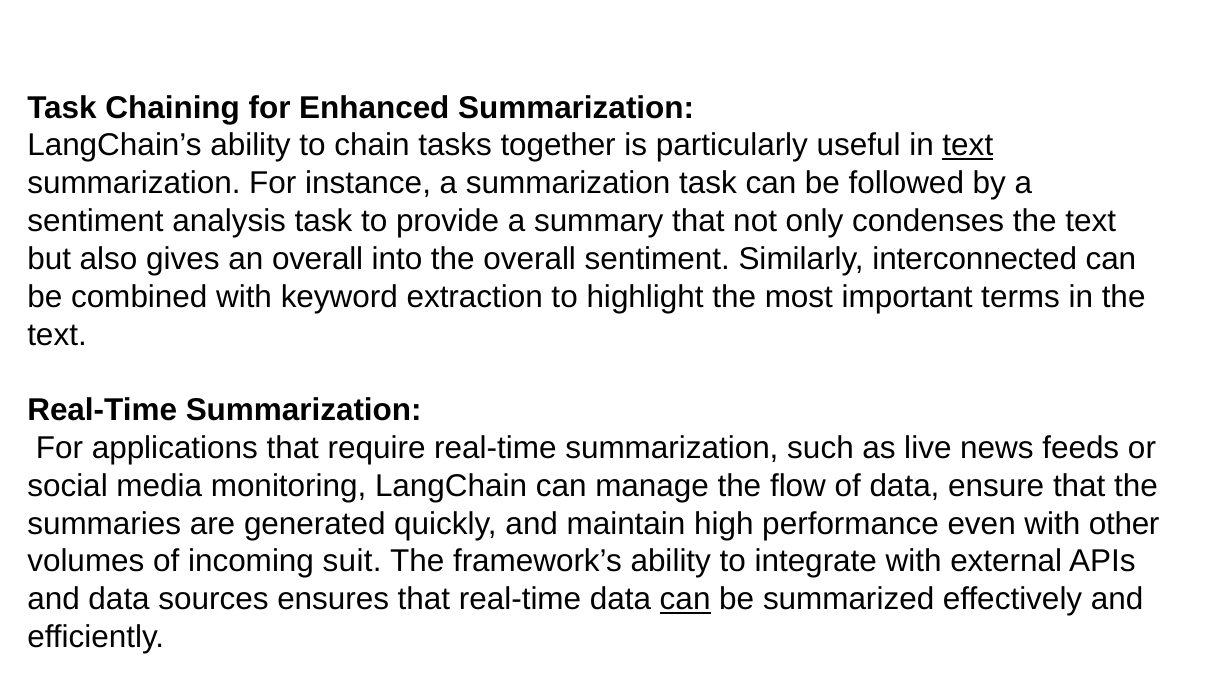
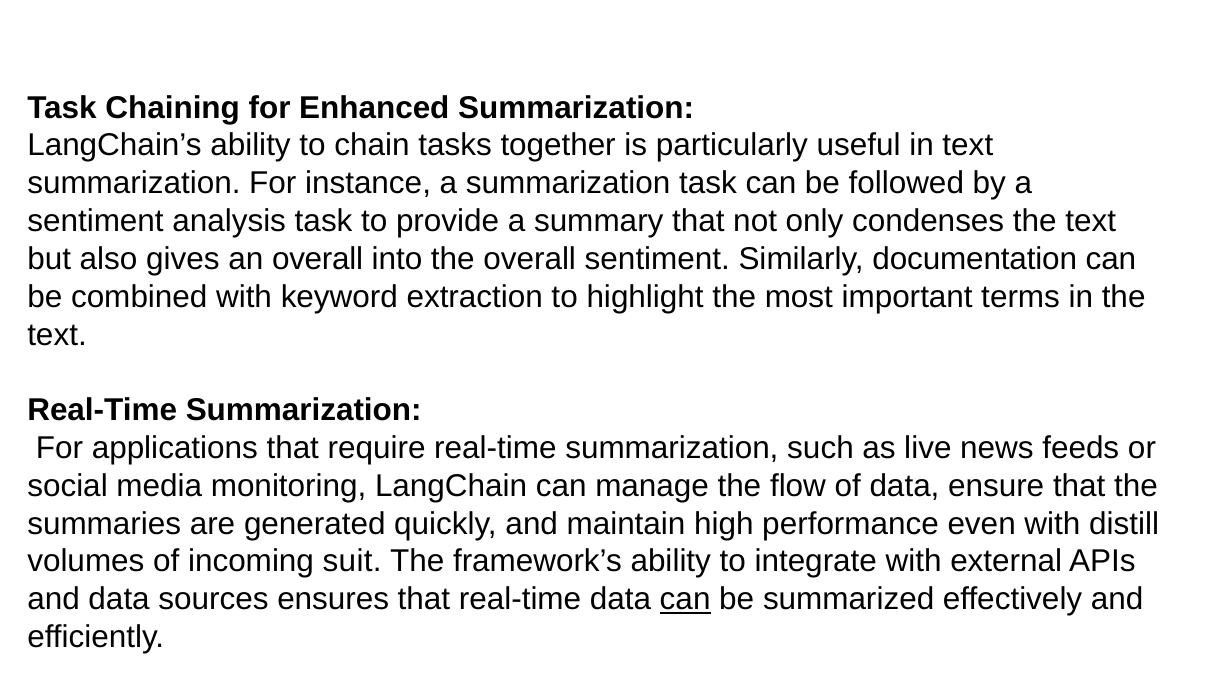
text at (968, 146) underline: present -> none
interconnected: interconnected -> documentation
other: other -> distill
